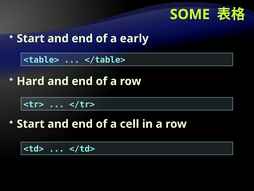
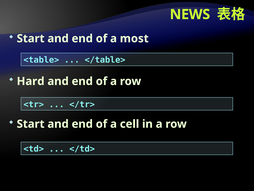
SOME: SOME -> NEWS
early: early -> most
